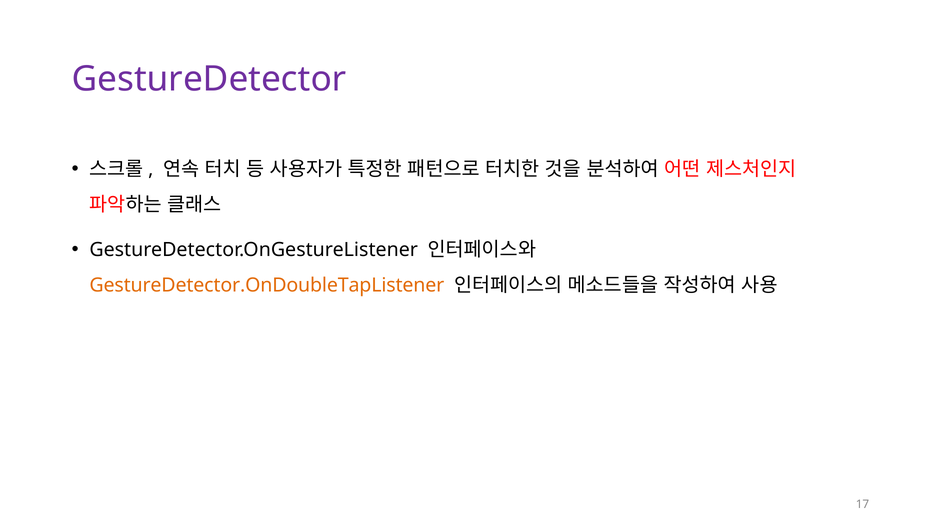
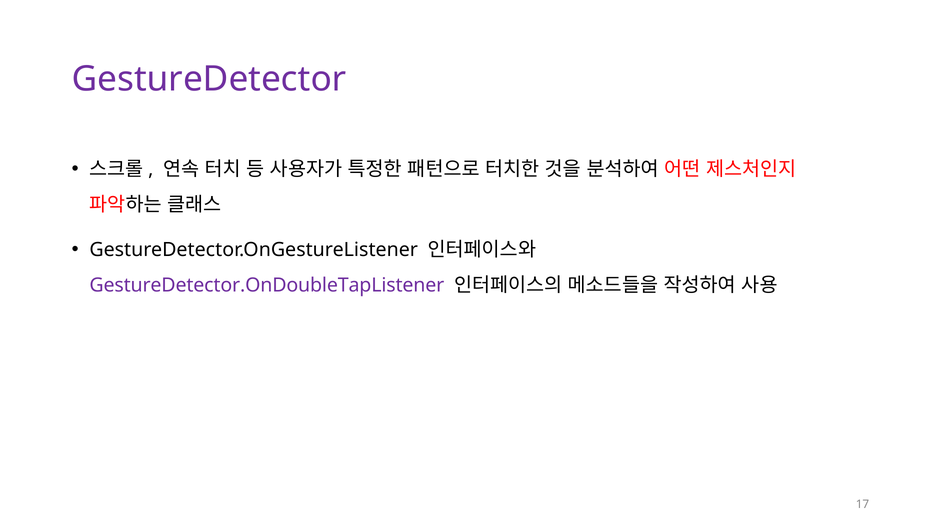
GestureDetector.OnDoubleTapListener colour: orange -> purple
